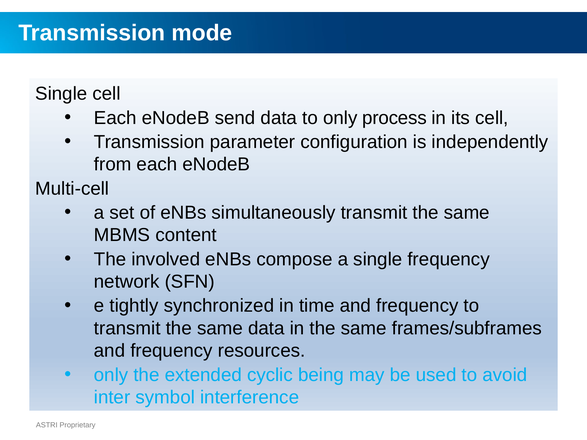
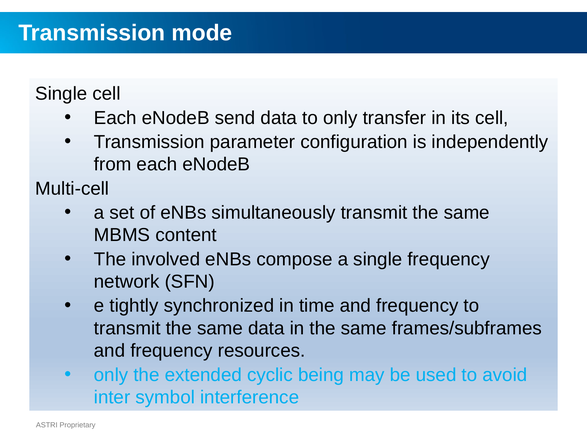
process: process -> transfer
